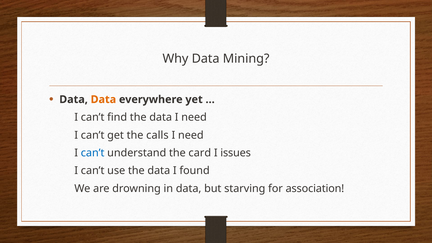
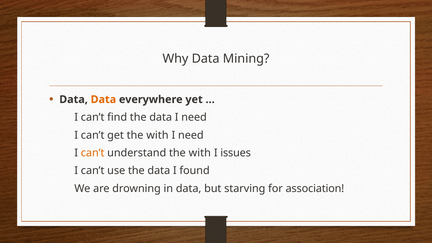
get the calls: calls -> with
can’t at (93, 153) colour: blue -> orange
understand the card: card -> with
